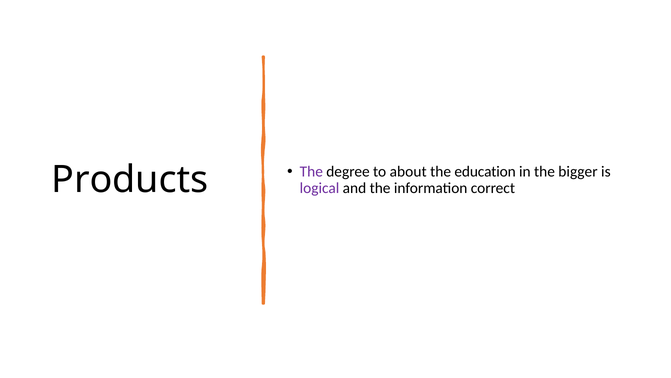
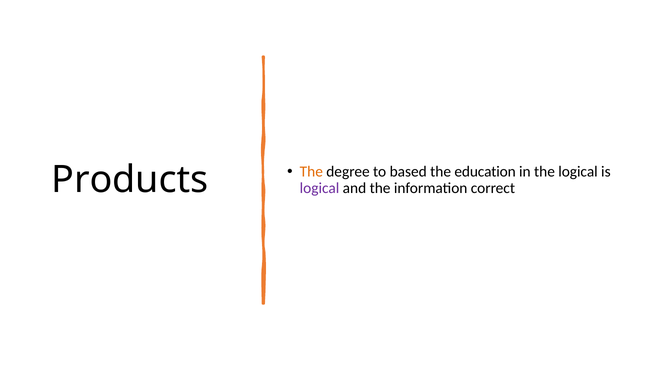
The at (311, 171) colour: purple -> orange
about: about -> based
the bigger: bigger -> logical
